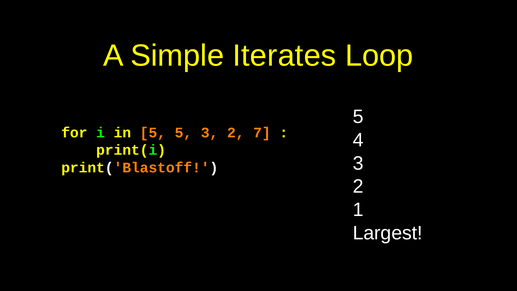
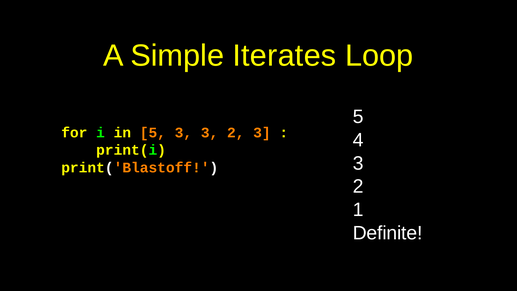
5 5: 5 -> 3
2 7: 7 -> 3
Largest: Largest -> Definite
